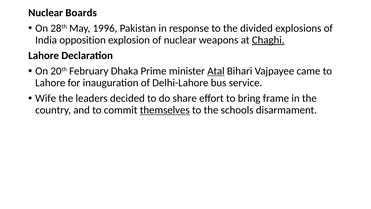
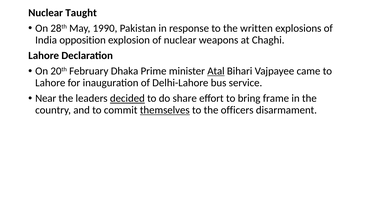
Boards: Boards -> Taught
1996: 1996 -> 1990
divided: divided -> written
Chaghi underline: present -> none
Wife: Wife -> Near
decided underline: none -> present
schools: schools -> officers
